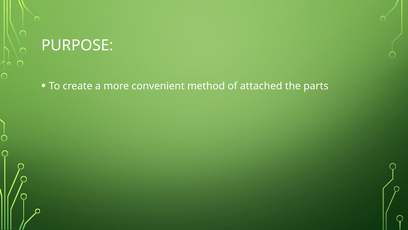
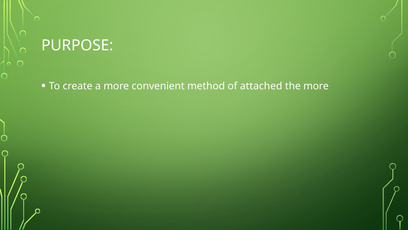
the parts: parts -> more
